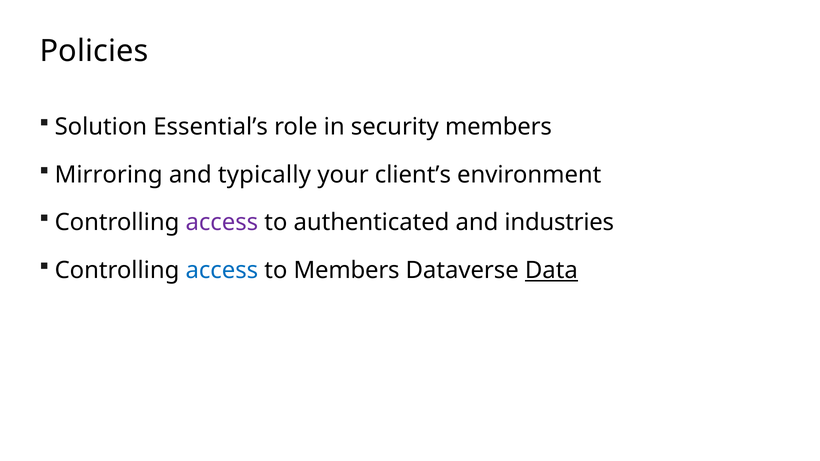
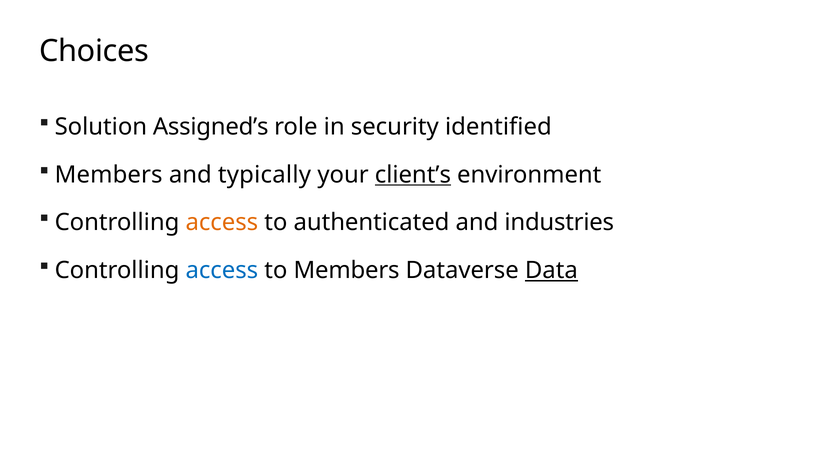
Policies: Policies -> Choices
Essential’s: Essential’s -> Assigned’s
security members: members -> identified
Mirroring at (109, 175): Mirroring -> Members
client’s underline: none -> present
access at (222, 223) colour: purple -> orange
